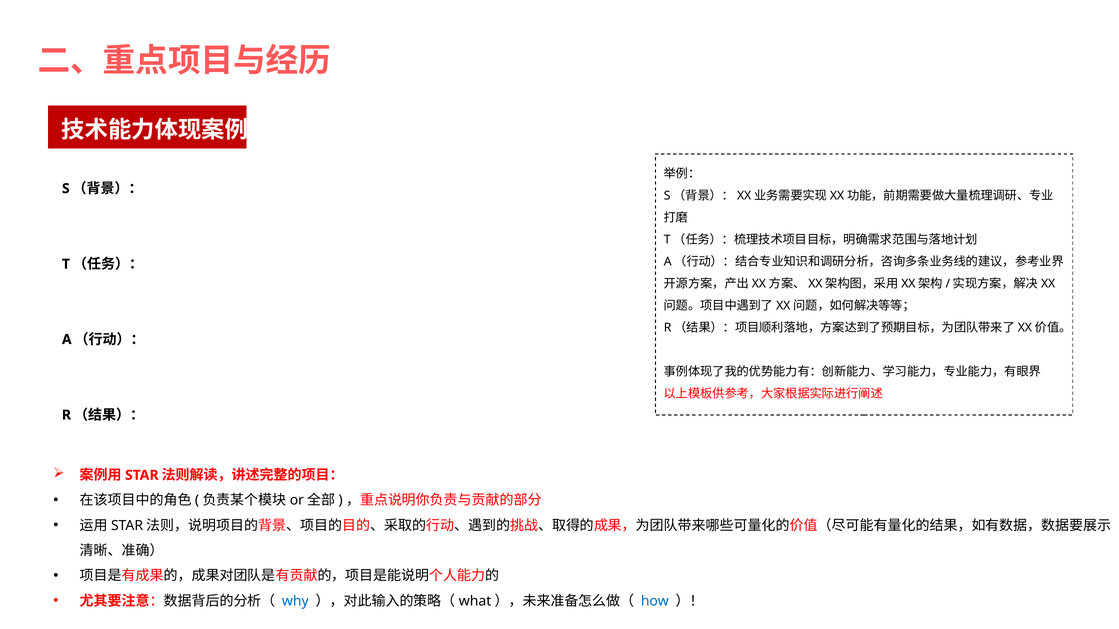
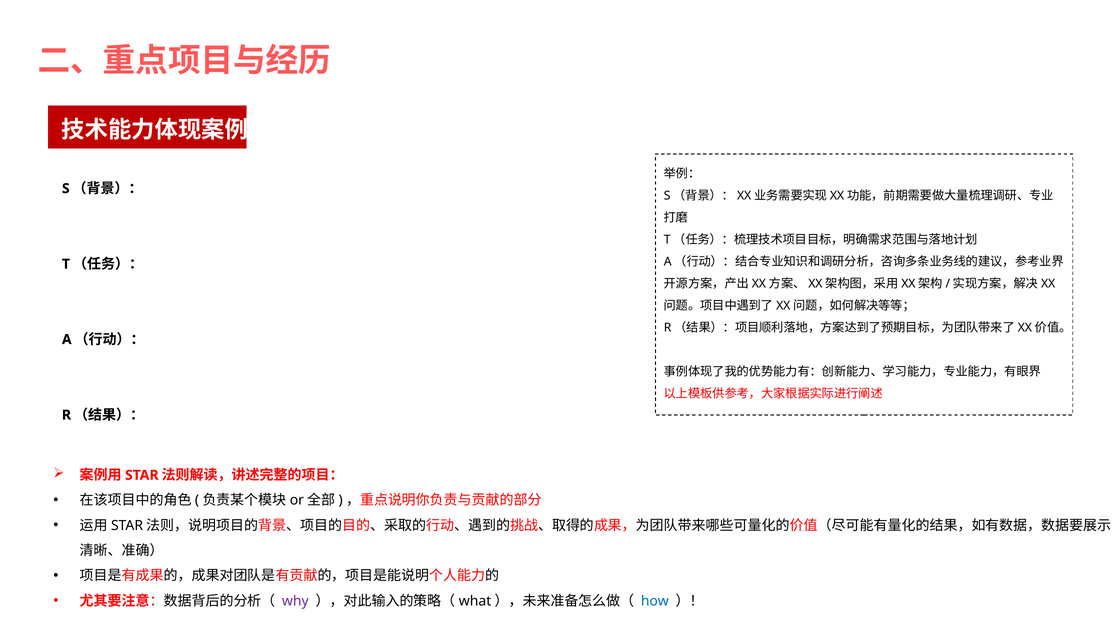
why colour: blue -> purple
